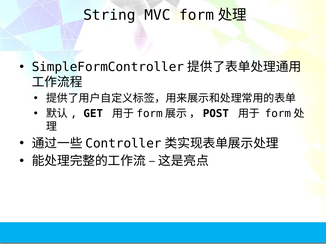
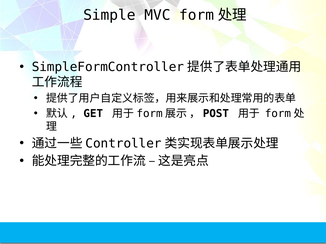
String: String -> Simple
